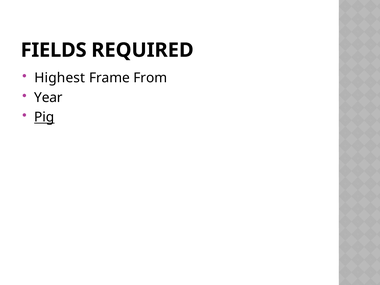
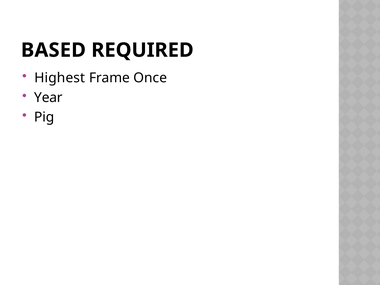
FIELDS: FIELDS -> BASED
From: From -> Once
Pig underline: present -> none
